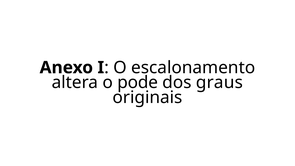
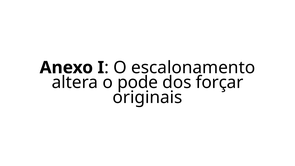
graus: graus -> forçar
